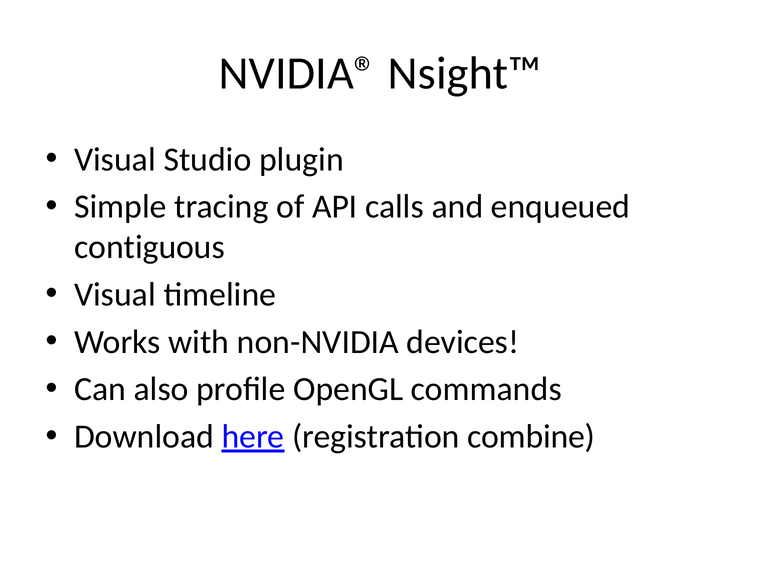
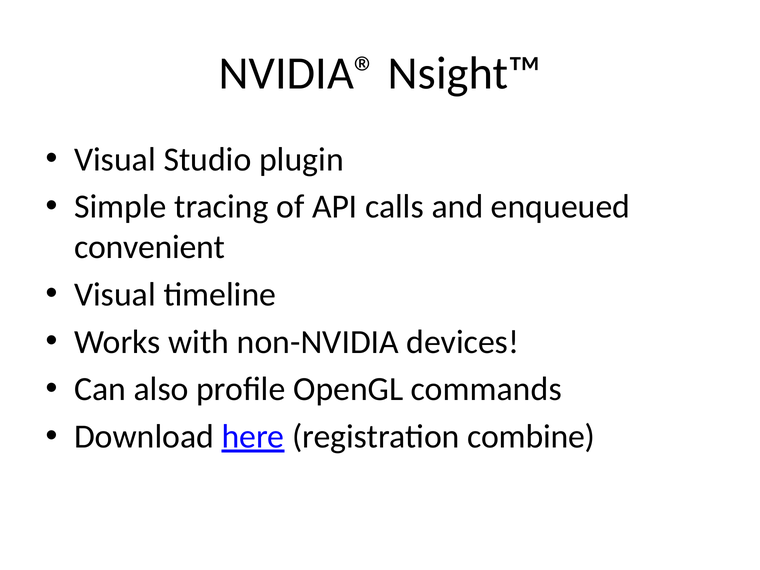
contiguous: contiguous -> convenient
